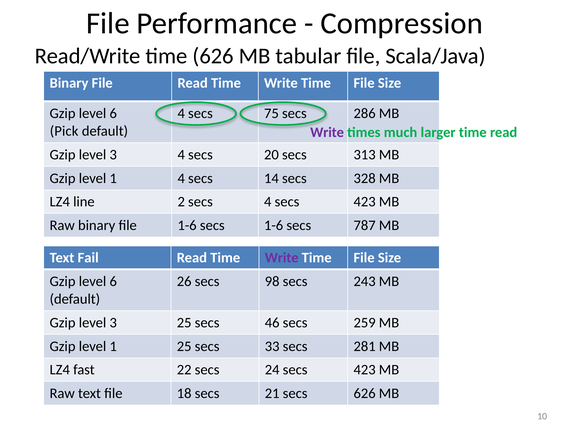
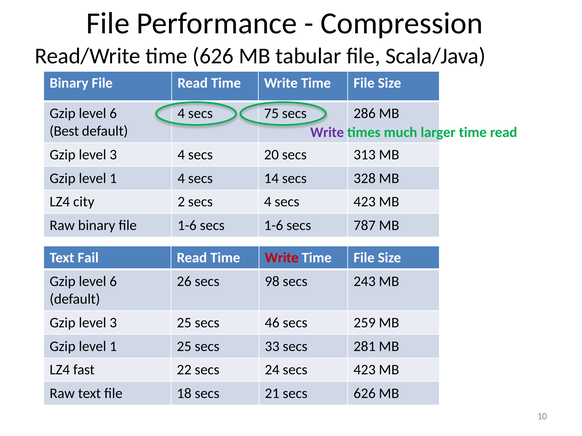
Pick: Pick -> Best
line: line -> city
Write at (282, 258) colour: purple -> red
